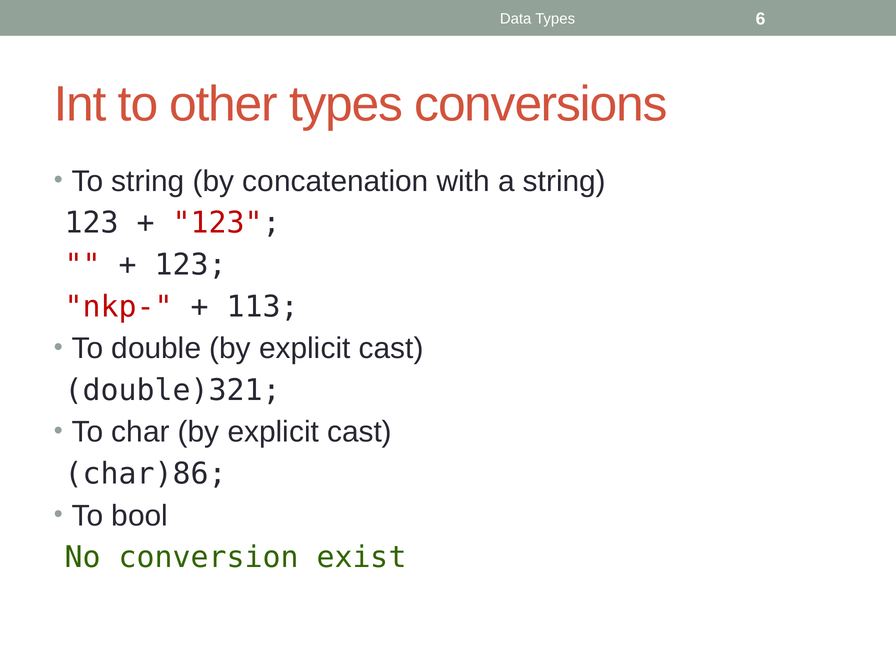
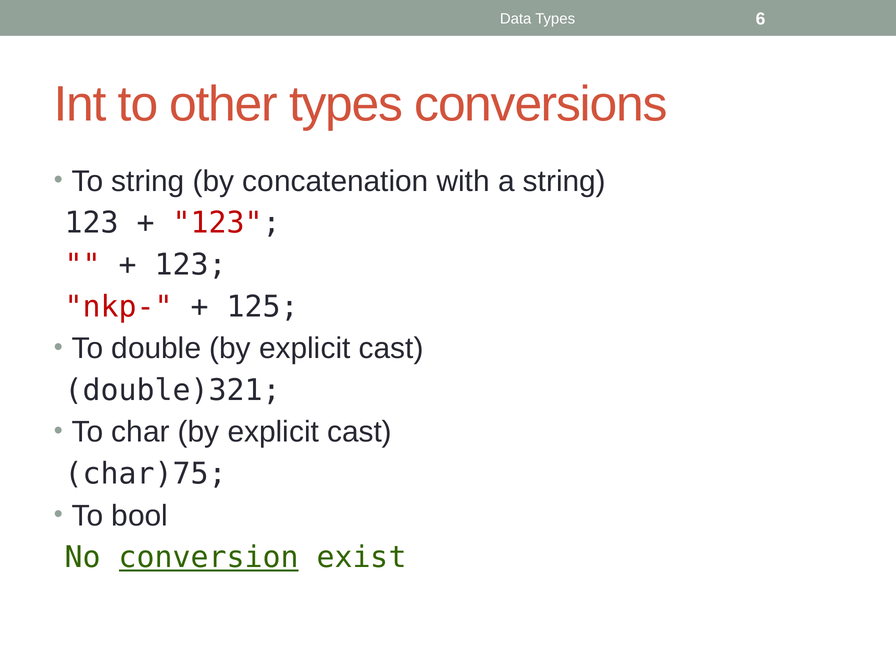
113: 113 -> 125
char)86: char)86 -> char)75
conversion underline: none -> present
